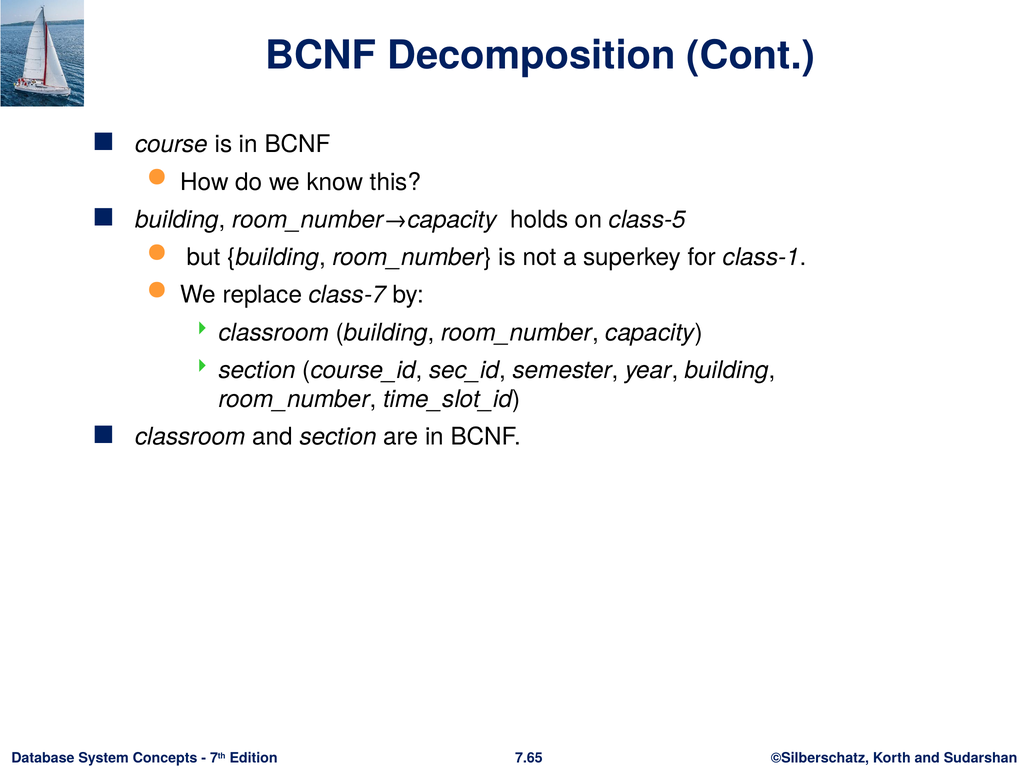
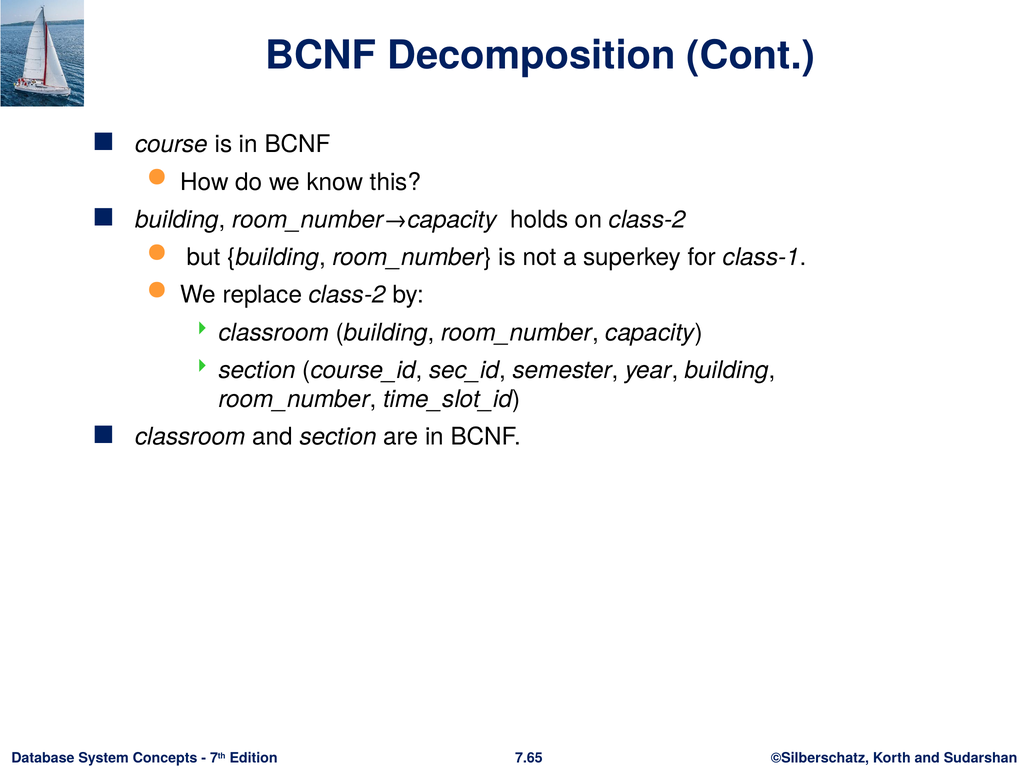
on class-5: class-5 -> class-2
replace class-7: class-7 -> class-2
